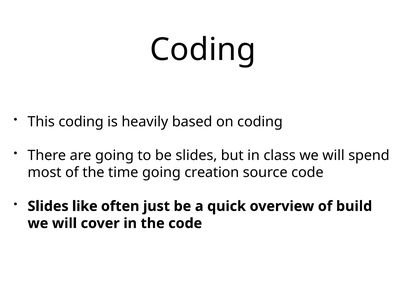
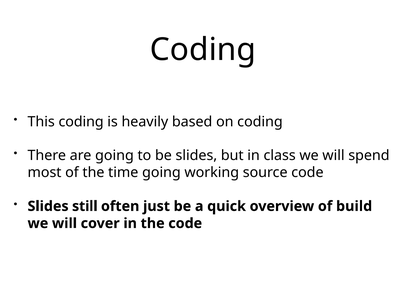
creation: creation -> working
like: like -> still
